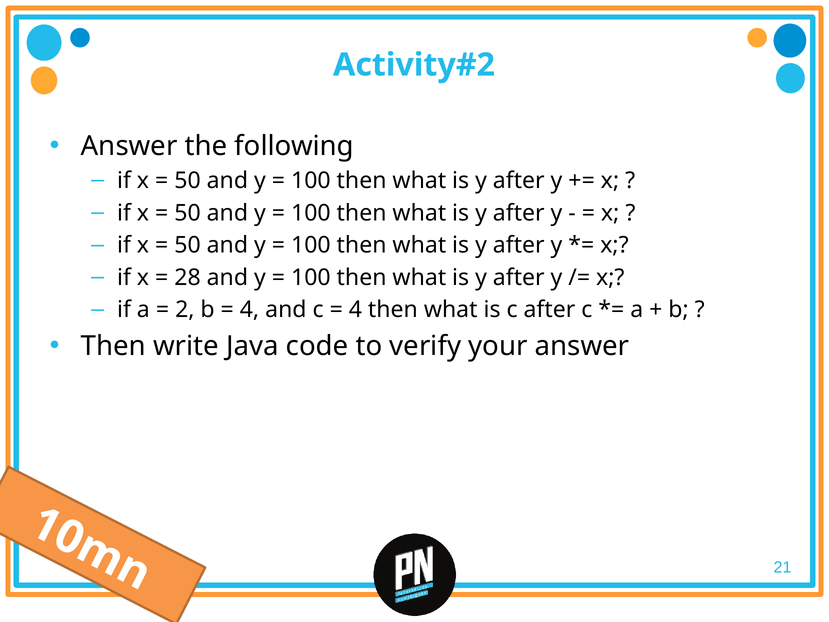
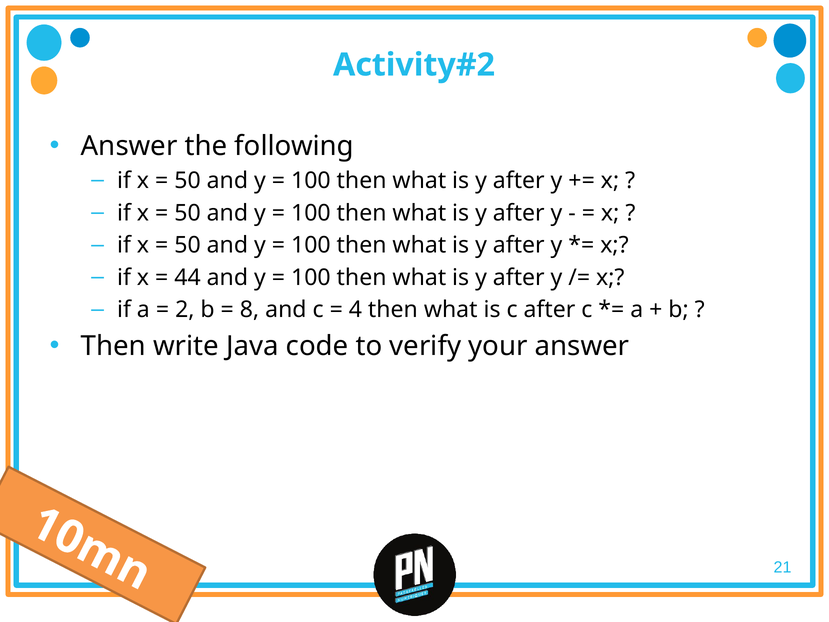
28: 28 -> 44
4 at (249, 310): 4 -> 8
